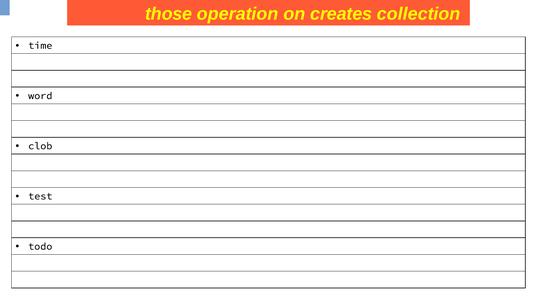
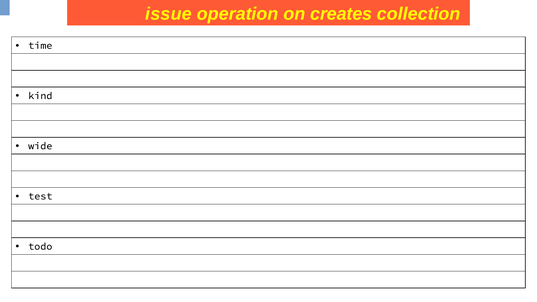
those: those -> issue
word: word -> kind
clob: clob -> wide
